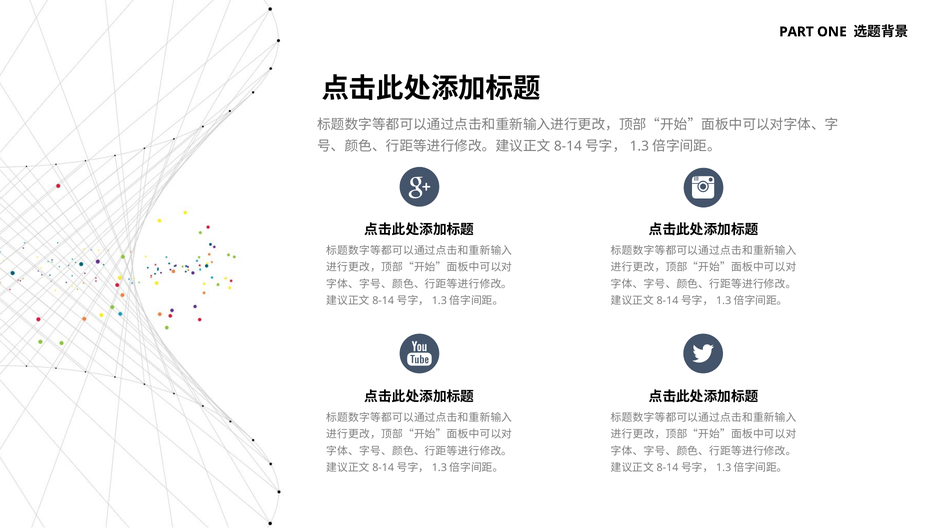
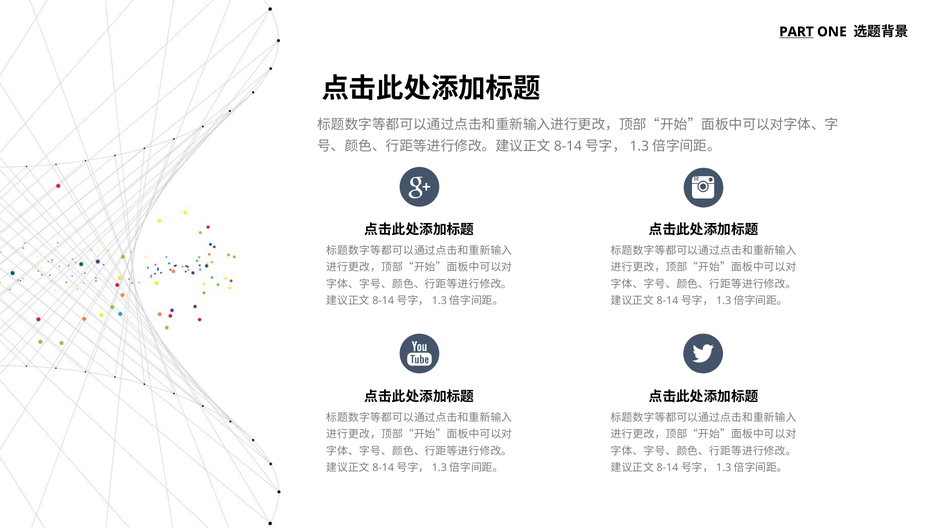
PART underline: none -> present
